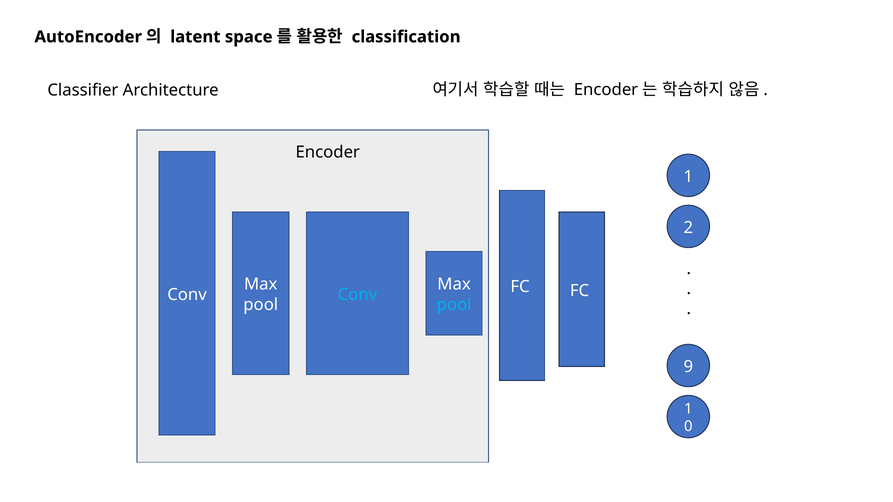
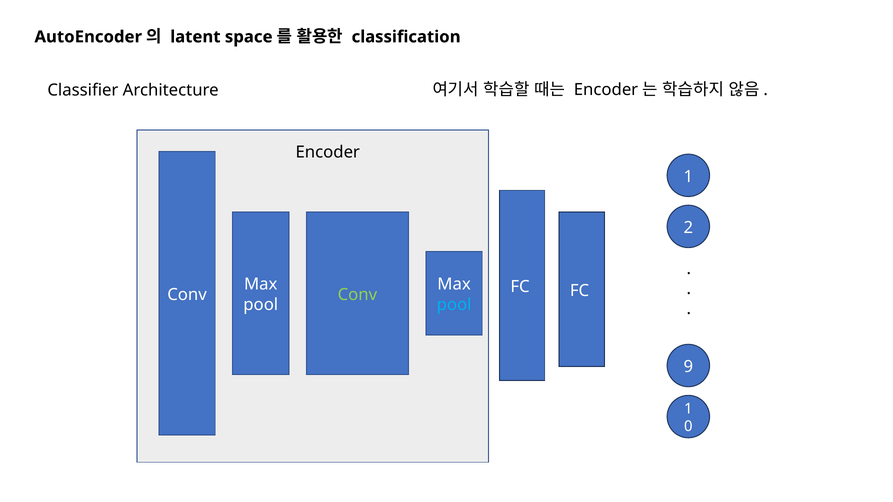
Conv at (357, 295) colour: light blue -> light green
